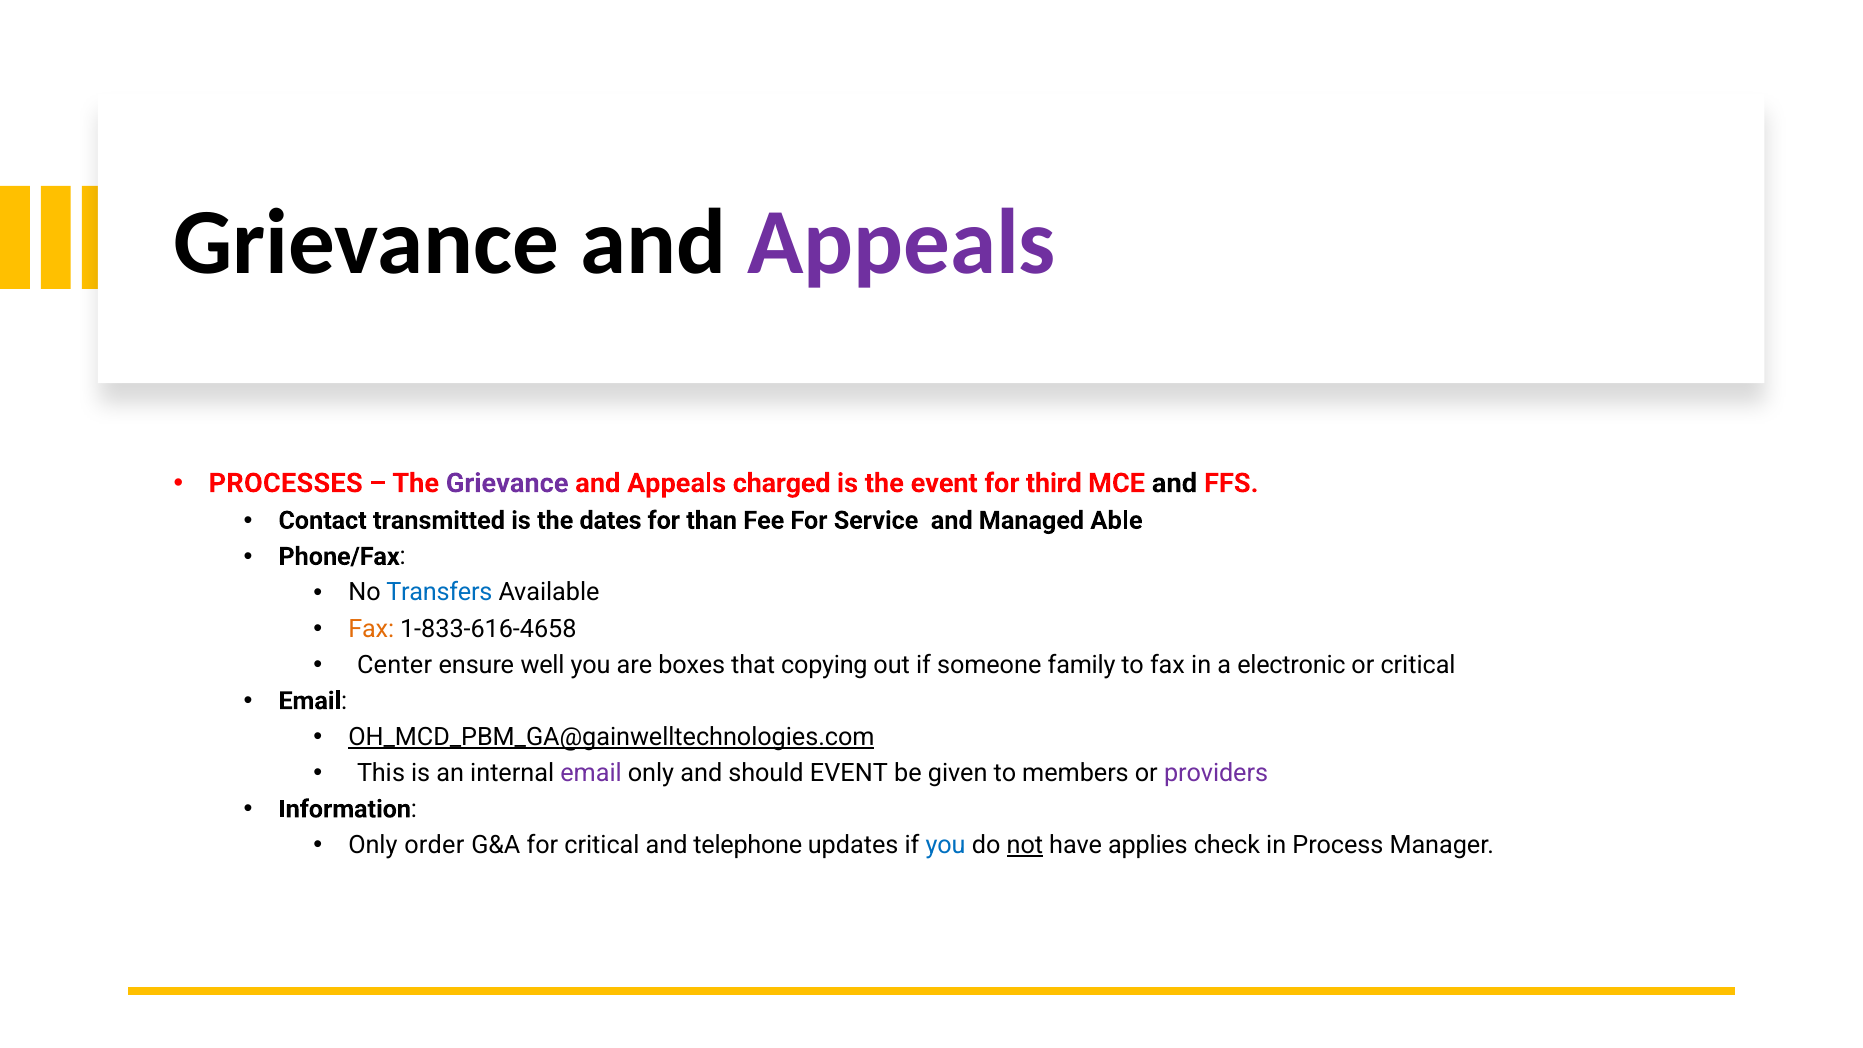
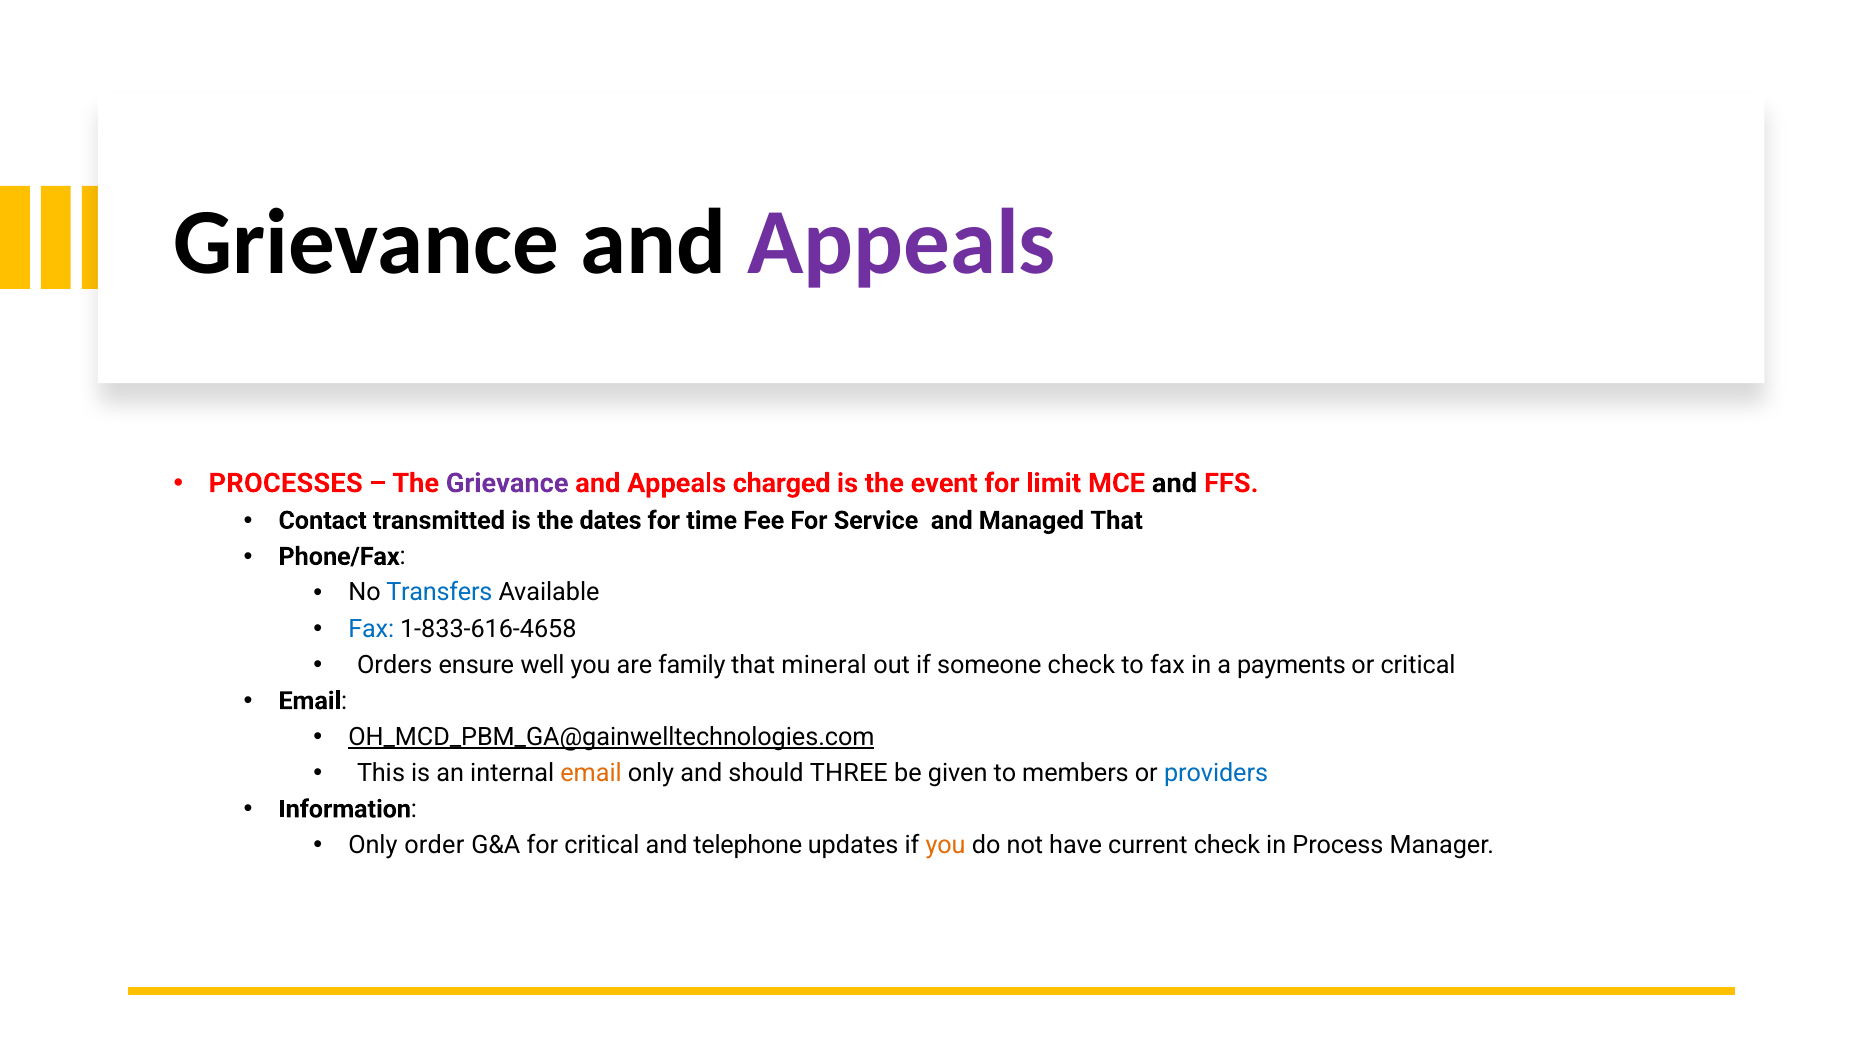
third: third -> limit
than: than -> time
Managed Able: Able -> That
Fax at (371, 629) colour: orange -> blue
Center: Center -> Orders
boxes: boxes -> family
copying: copying -> mineral
someone family: family -> check
electronic: electronic -> payments
email at (591, 773) colour: purple -> orange
should EVENT: EVENT -> THREE
providers colour: purple -> blue
you at (946, 845) colour: blue -> orange
not underline: present -> none
applies: applies -> current
